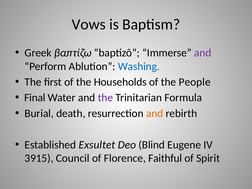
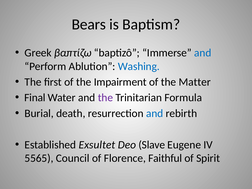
Vows: Vows -> Bears
and at (203, 53) colour: purple -> blue
Households: Households -> Impairment
People: People -> Matter
and at (155, 113) colour: orange -> blue
Blind: Blind -> Slave
3915: 3915 -> 5565
